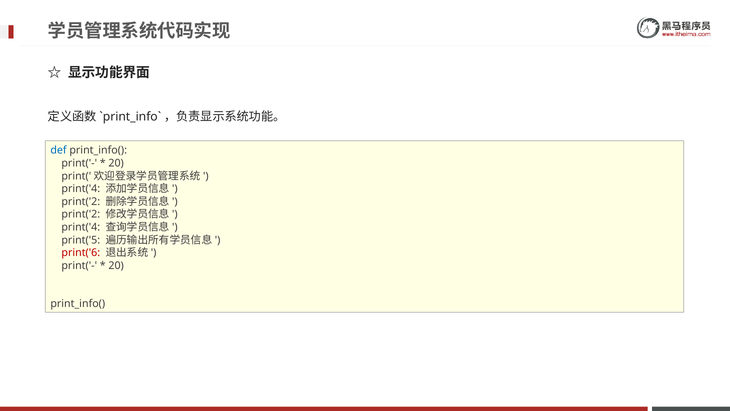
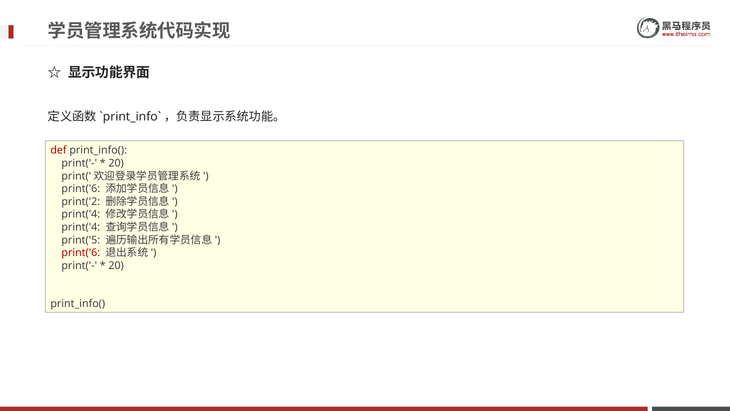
def colour: blue -> red
print('4 at (81, 189): print('4 -> print('6
print('2 at (81, 214): print('2 -> print('4
